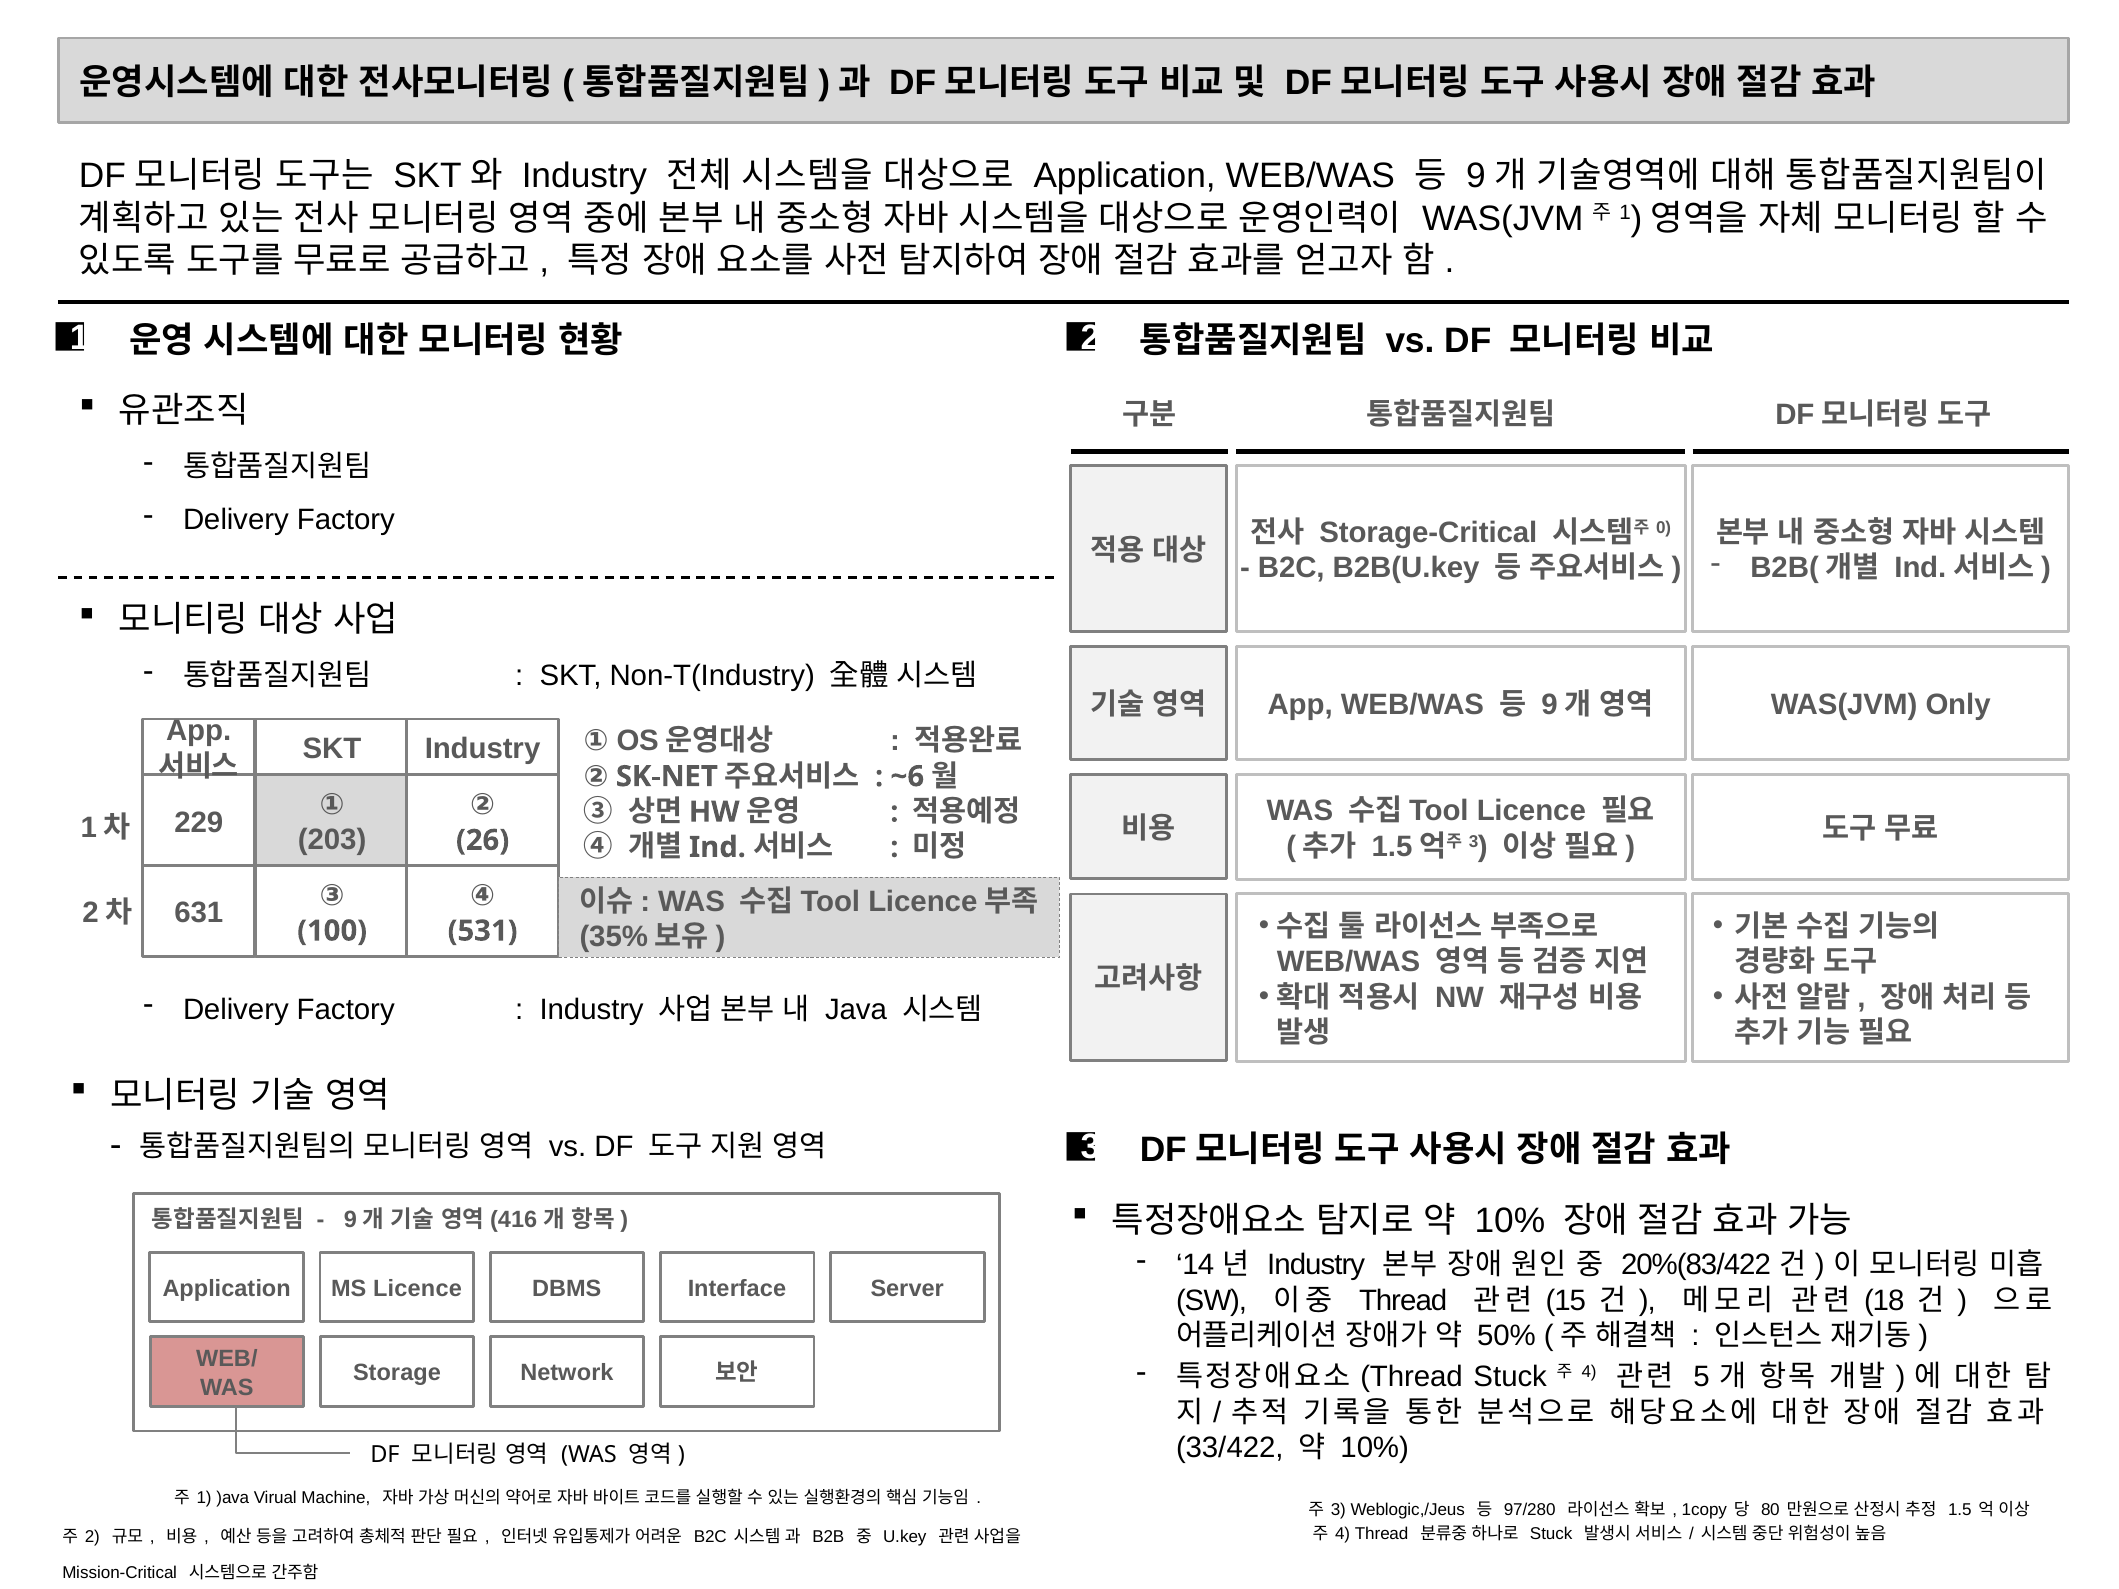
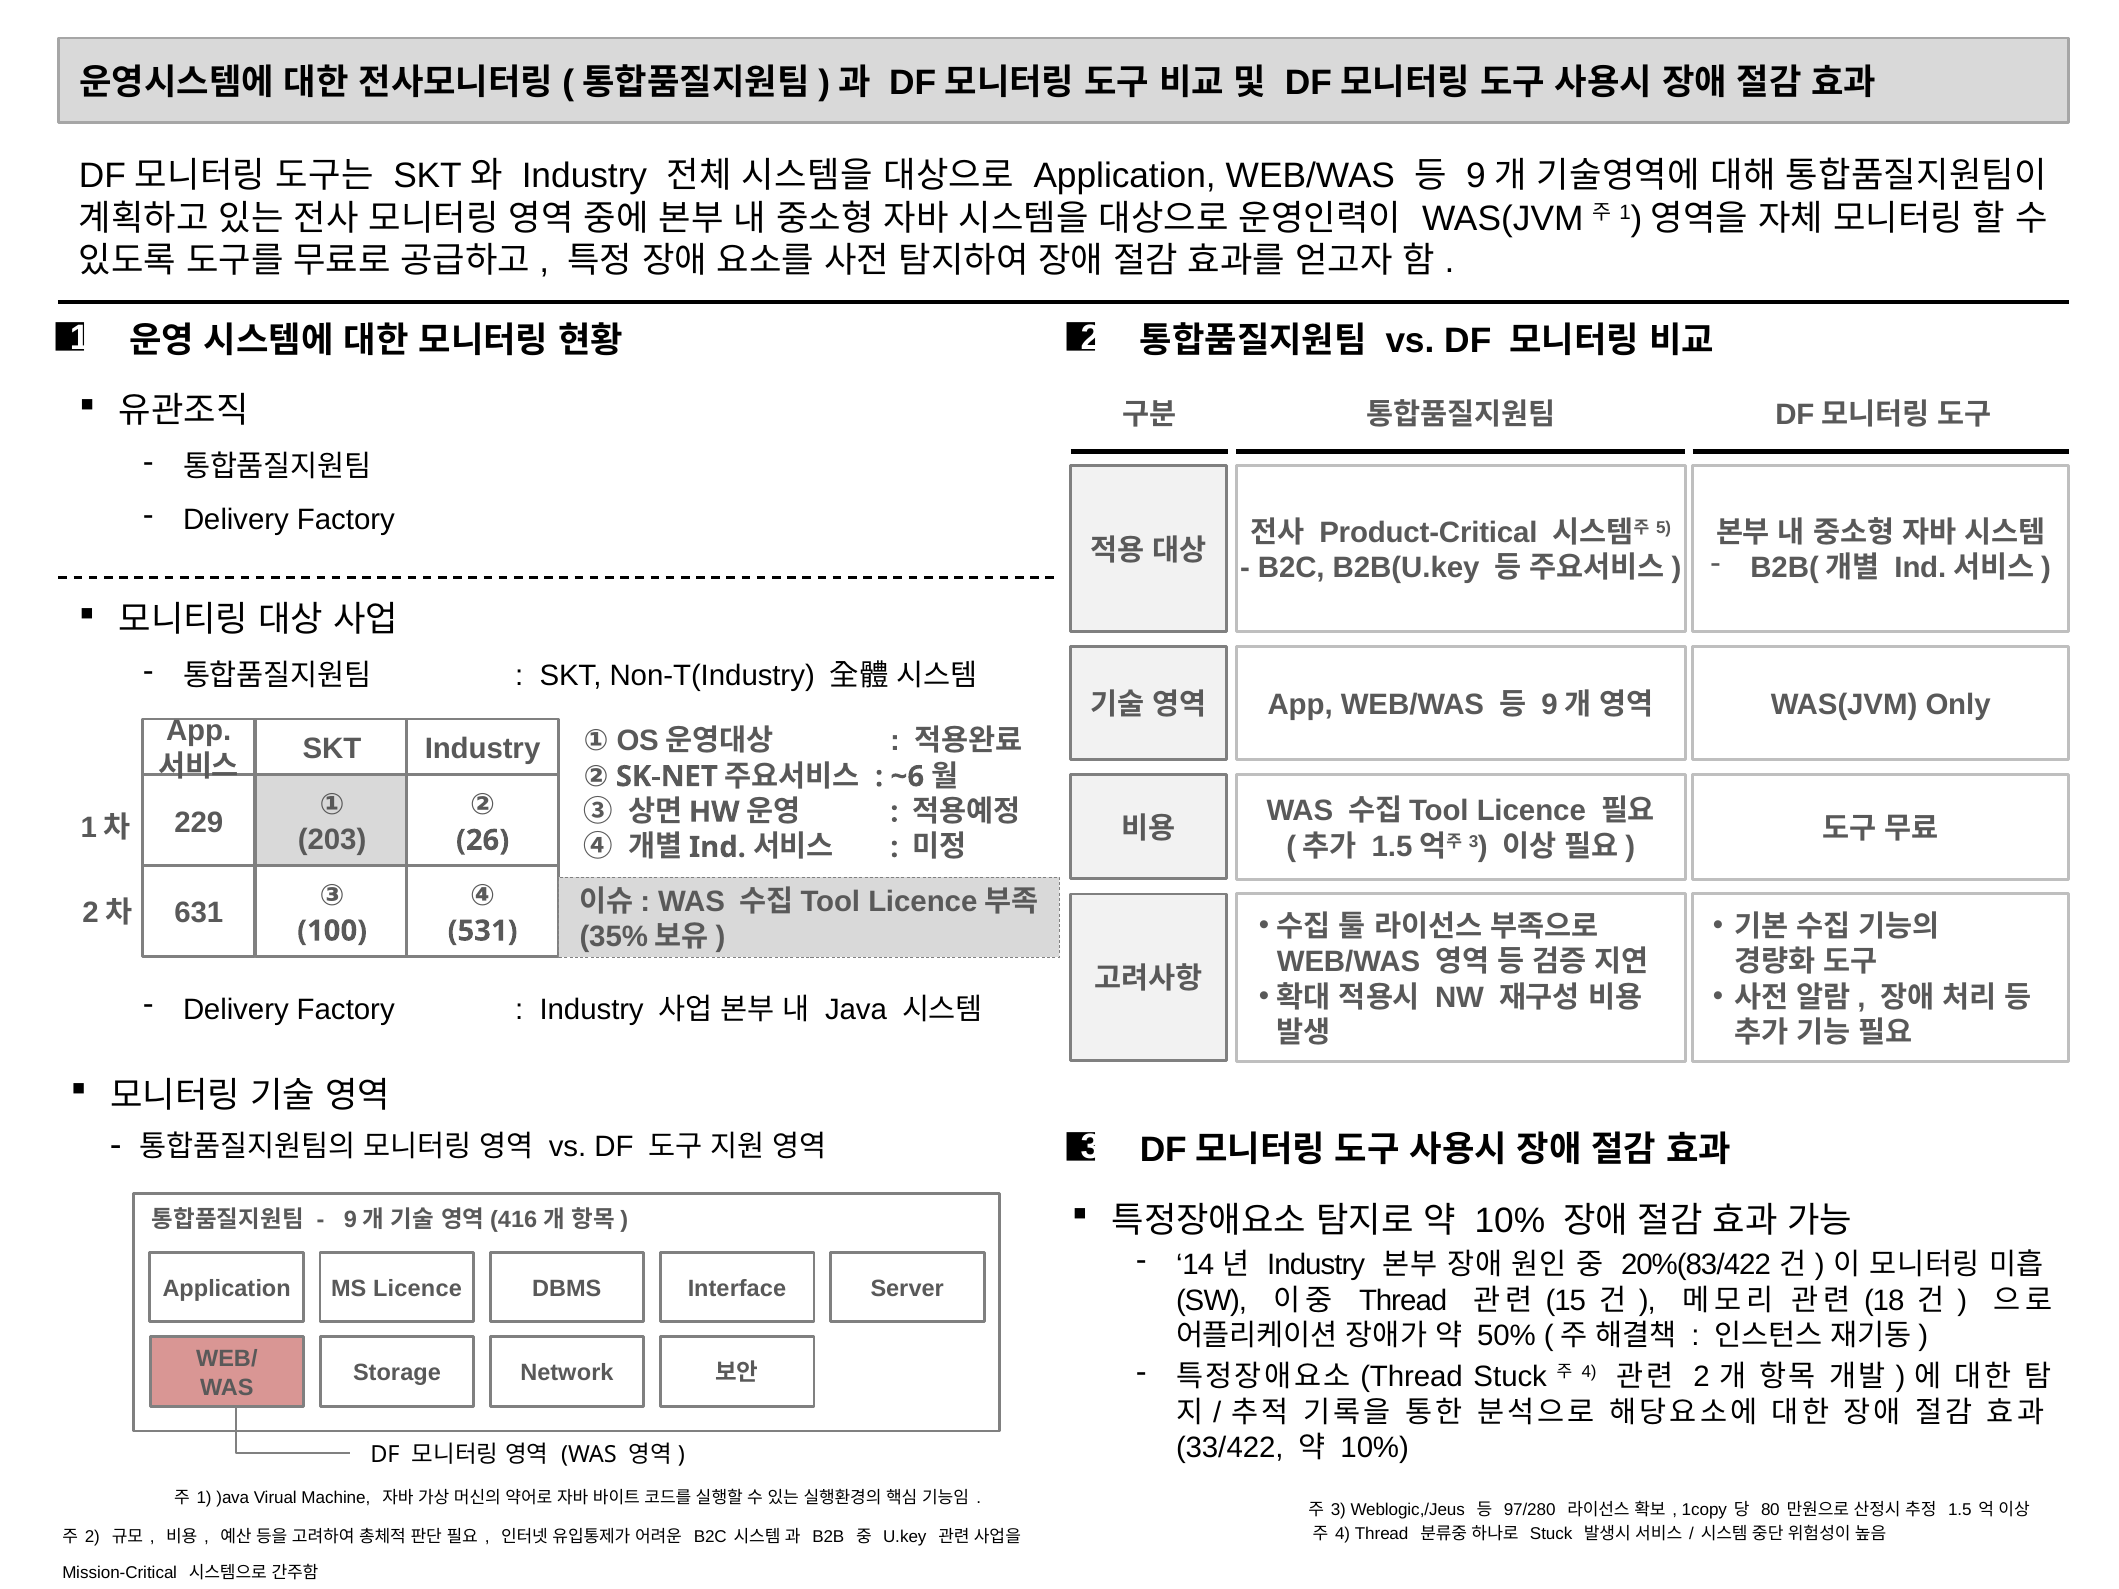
Storage-Critical: Storage-Critical -> Product-Critical
0: 0 -> 5
5 at (1702, 1377): 5 -> 2
